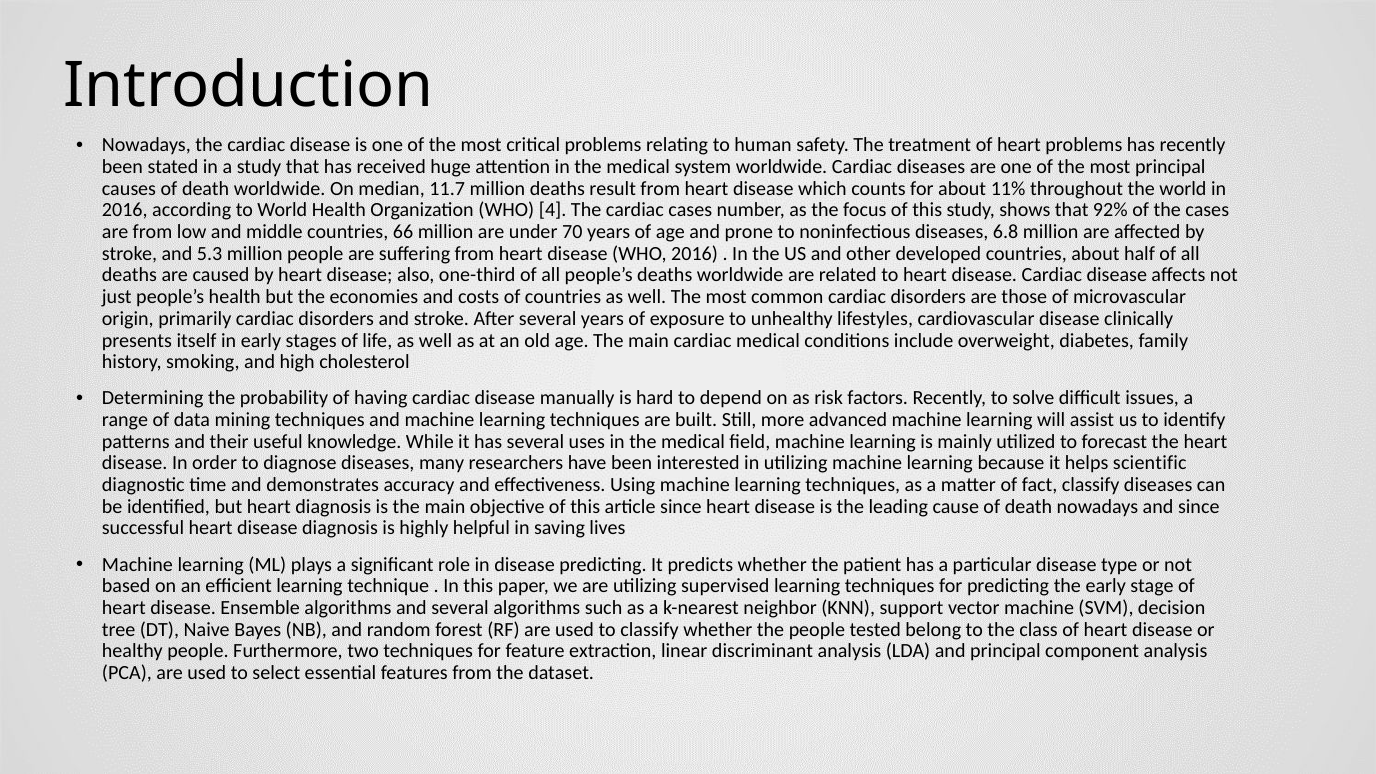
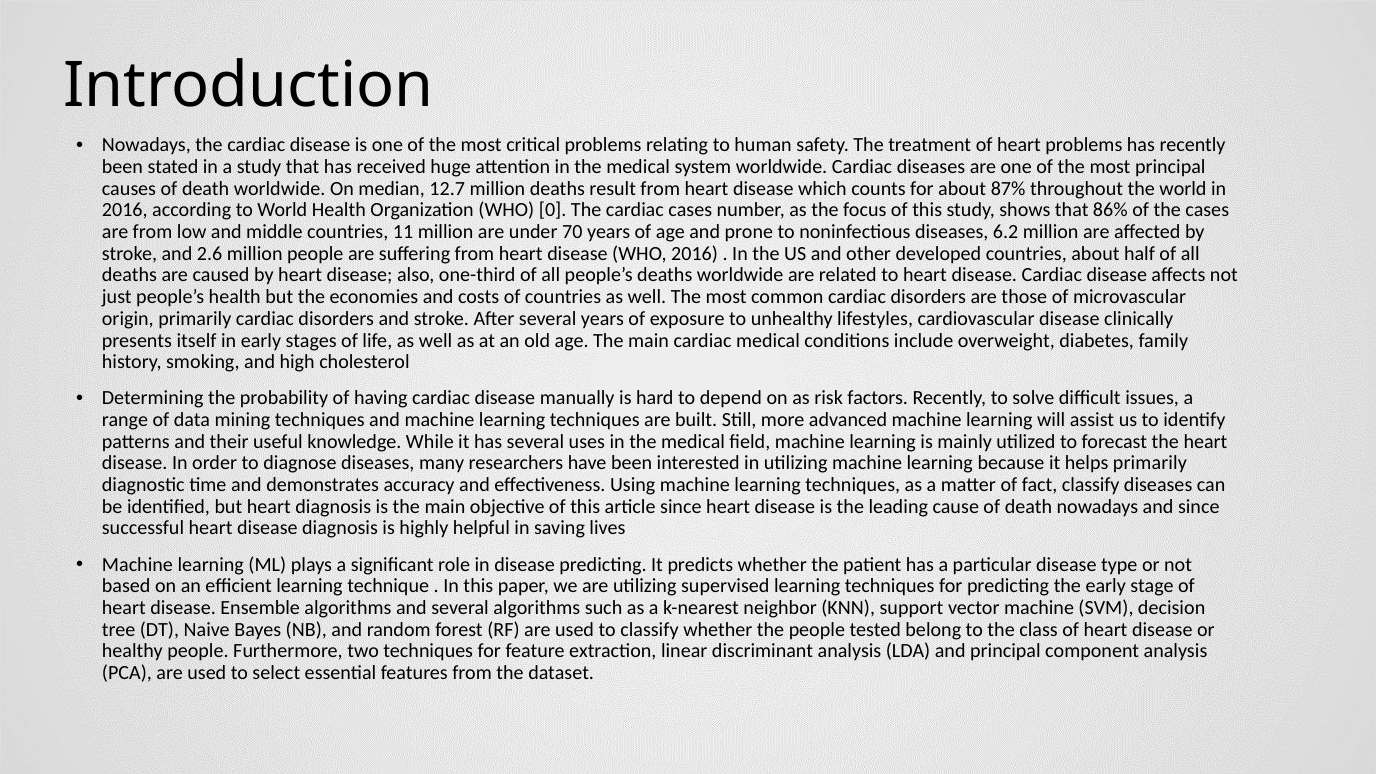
11.7: 11.7 -> 12.7
11%: 11% -> 87%
4: 4 -> 0
92%: 92% -> 86%
66: 66 -> 11
6.8: 6.8 -> 6.2
5.3: 5.3 -> 2.6
helps scientific: scientific -> primarily
